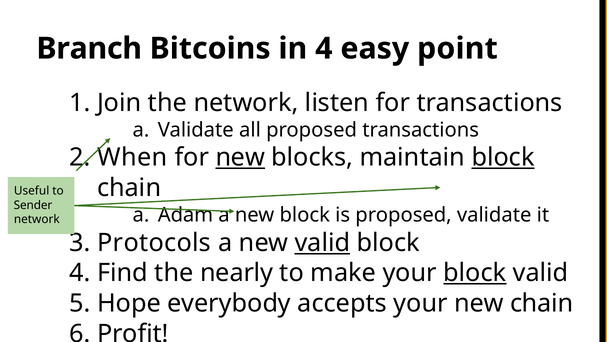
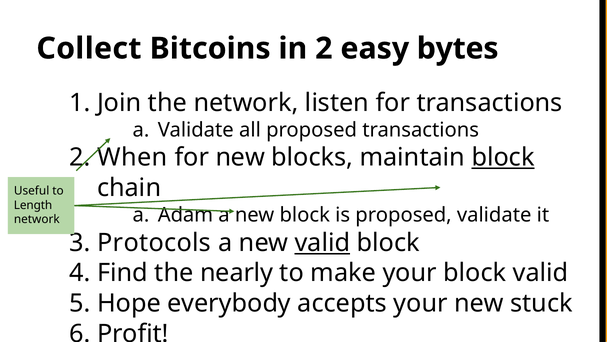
Branch: Branch -> Collect
in 4: 4 -> 2
point: point -> bytes
new at (240, 157) underline: present -> none
Sender: Sender -> Length
block at (475, 273) underline: present -> none
new chain: chain -> stuck
